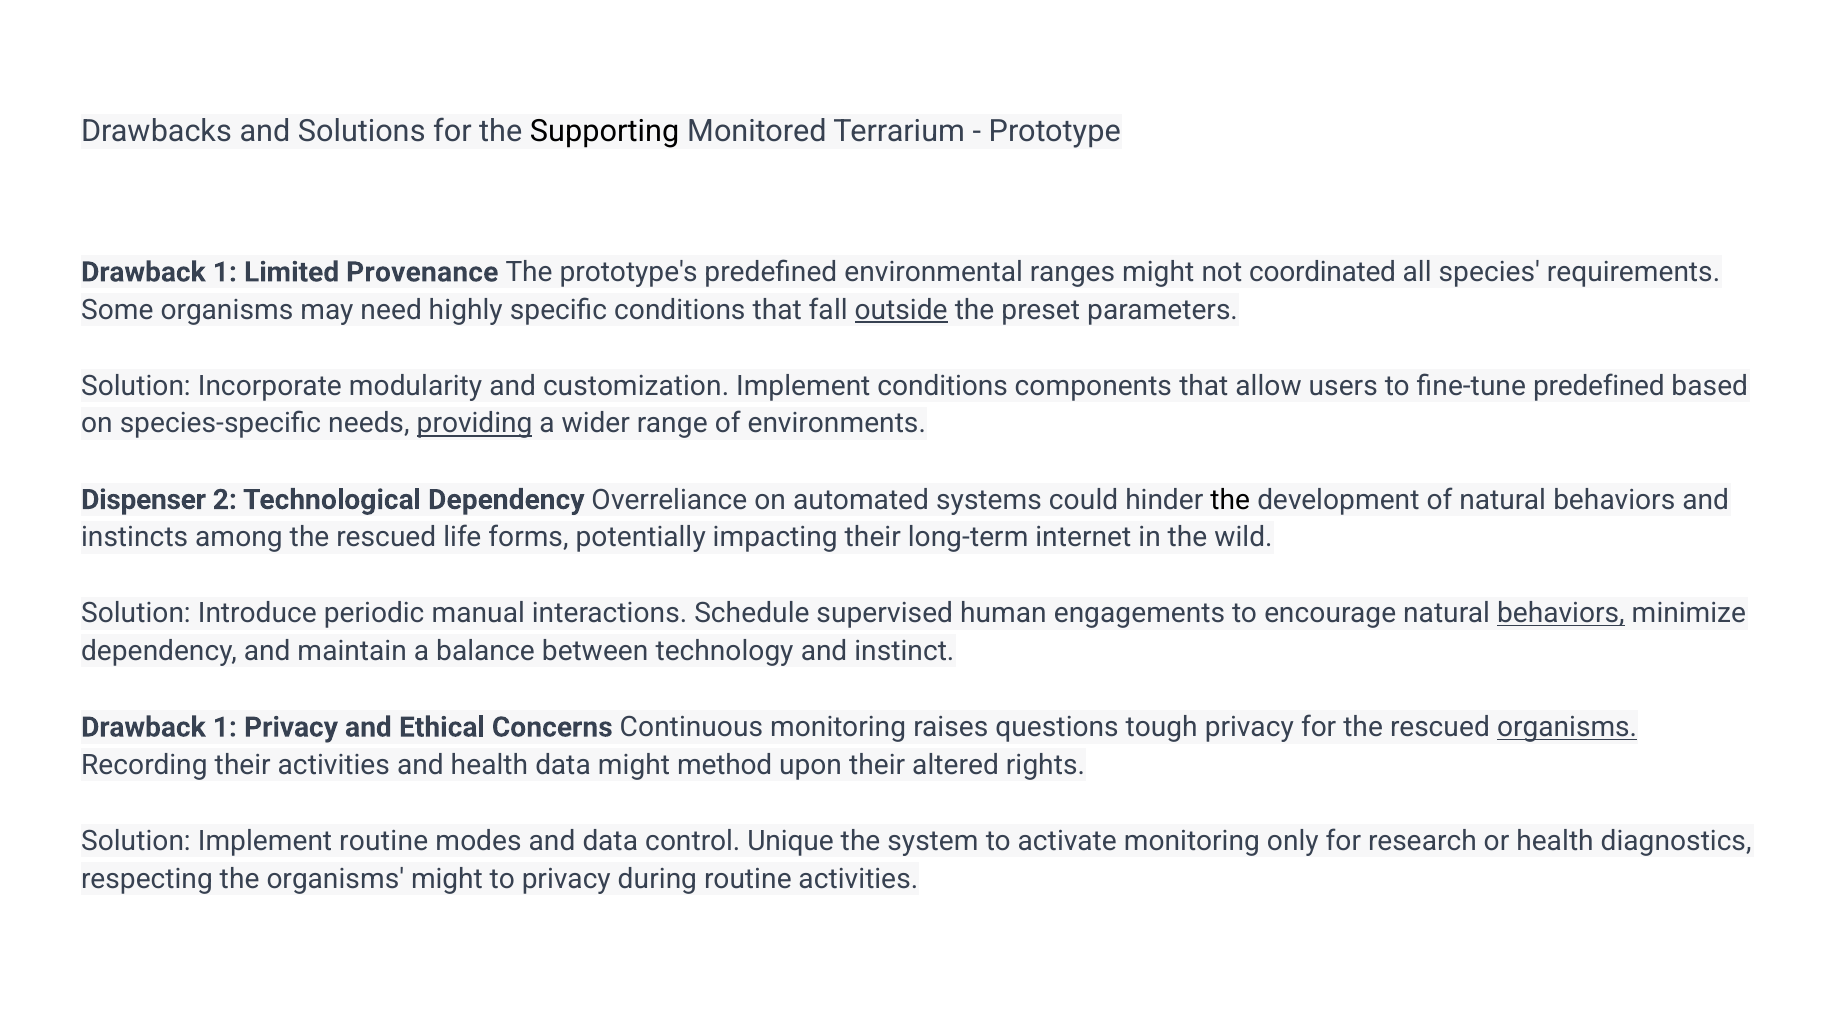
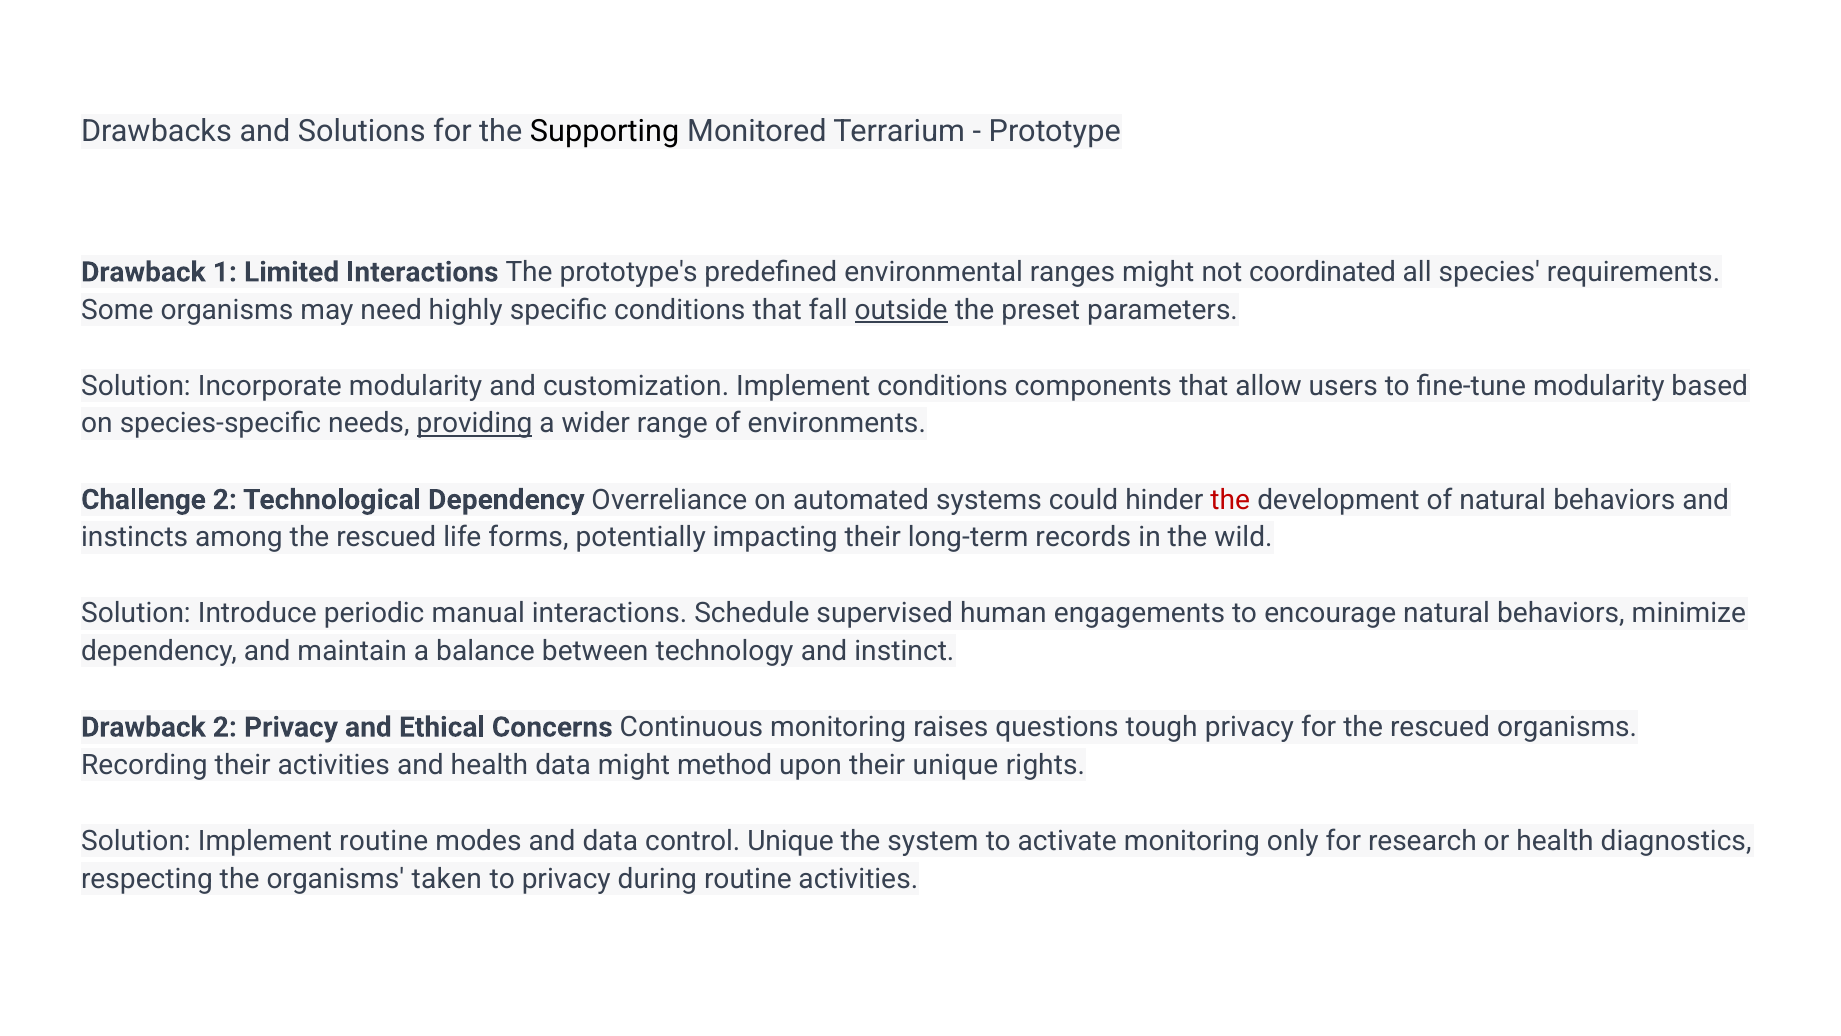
Limited Provenance: Provenance -> Interactions
fine-tune predefined: predefined -> modularity
Dispenser: Dispenser -> Challenge
the at (1230, 500) colour: black -> red
internet: internet -> records
behaviors at (1561, 613) underline: present -> none
1 at (225, 727): 1 -> 2
organisms at (1567, 727) underline: present -> none
their altered: altered -> unique
organisms might: might -> taken
